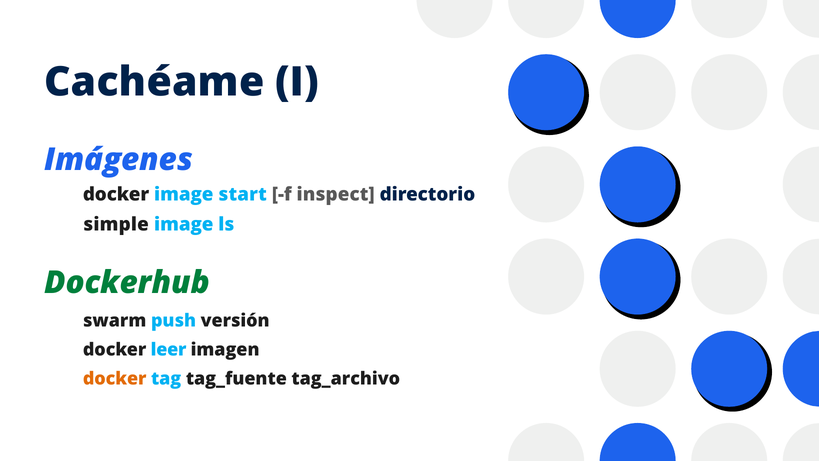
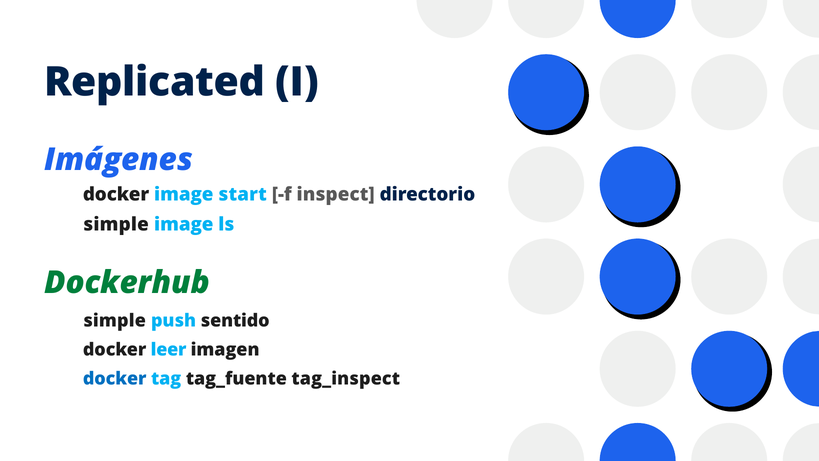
Cachéame: Cachéame -> Replicated
swarm at (115, 320): swarm -> simple
versión: versión -> sentido
docker at (115, 379) colour: orange -> blue
tag_archivo: tag_archivo -> tag_inspect
